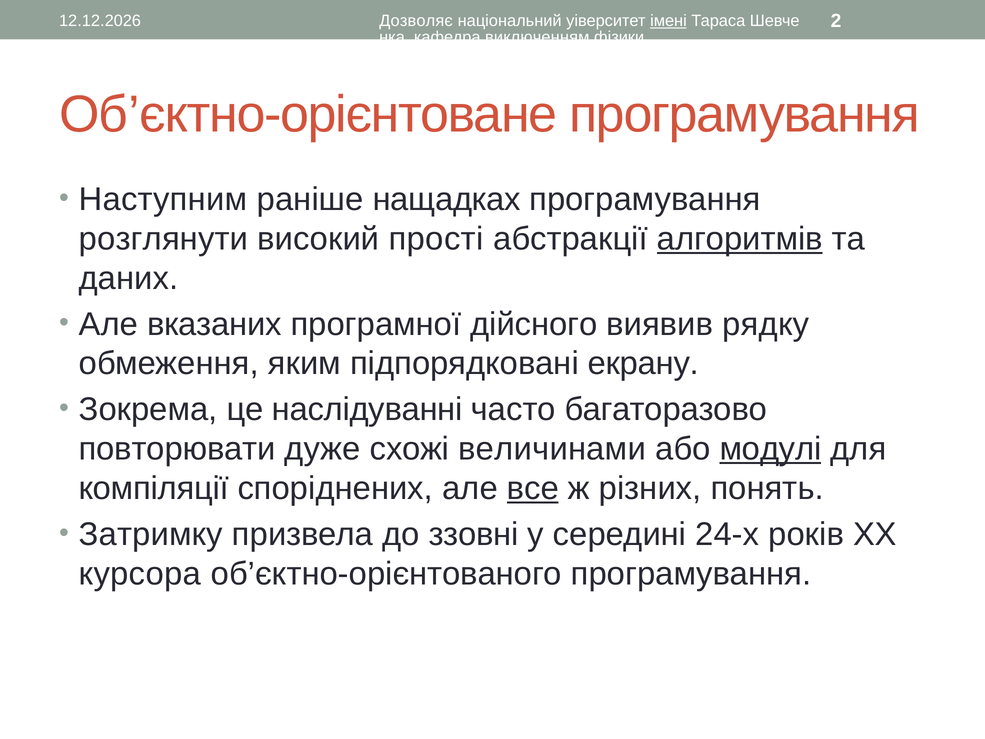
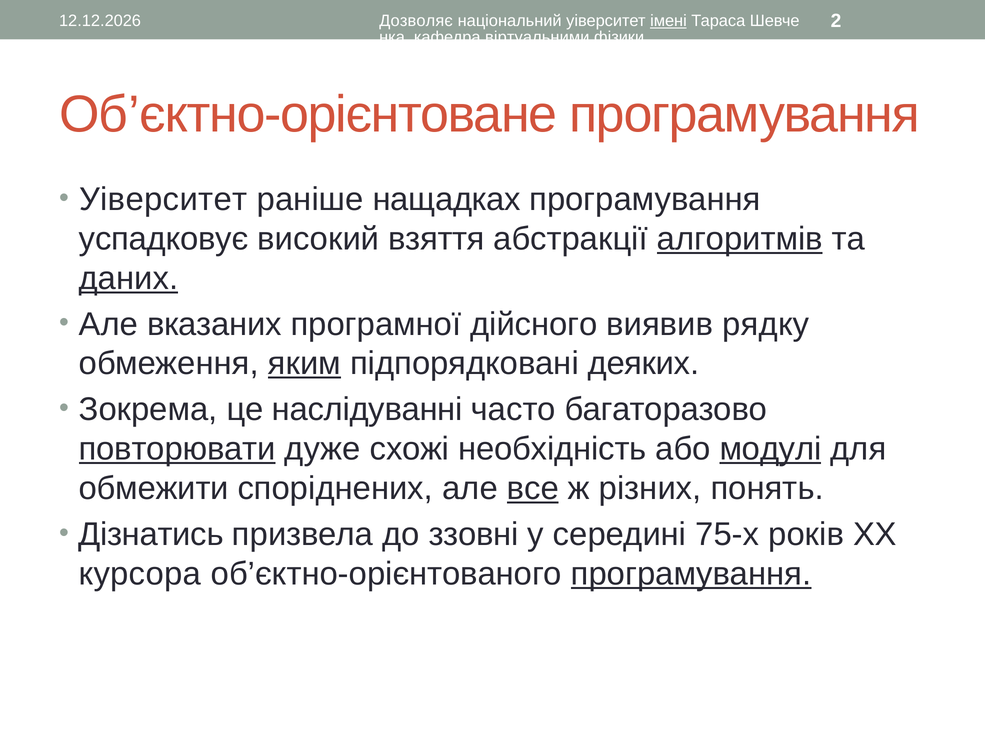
виключенням: виключенням -> віртуальними
Наступним at (163, 199): Наступним -> Уіверситет
розглянути: розглянути -> успадковує
прості: прості -> взяття
даних underline: none -> present
яким underline: none -> present
екрану: екрану -> деяких
повторювати underline: none -> present
величинами: величинами -> необхідність
компіляції: компіляції -> обмежити
Затримку: Затримку -> Дізнатись
24-х: 24-х -> 75-х
програмування at (691, 574) underline: none -> present
